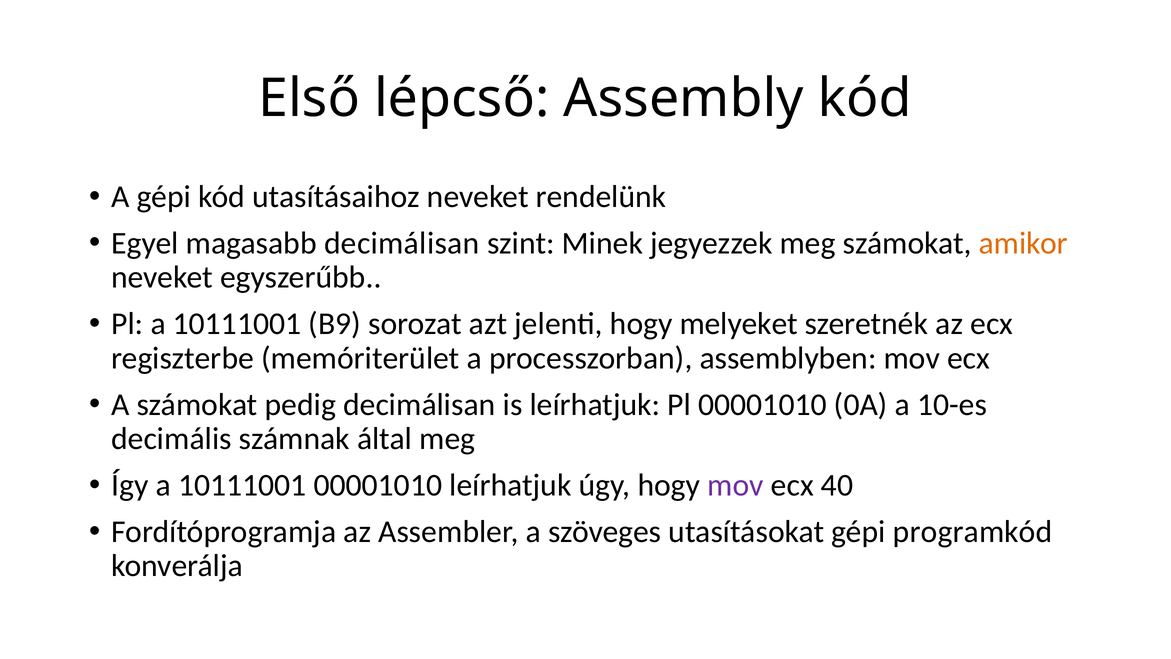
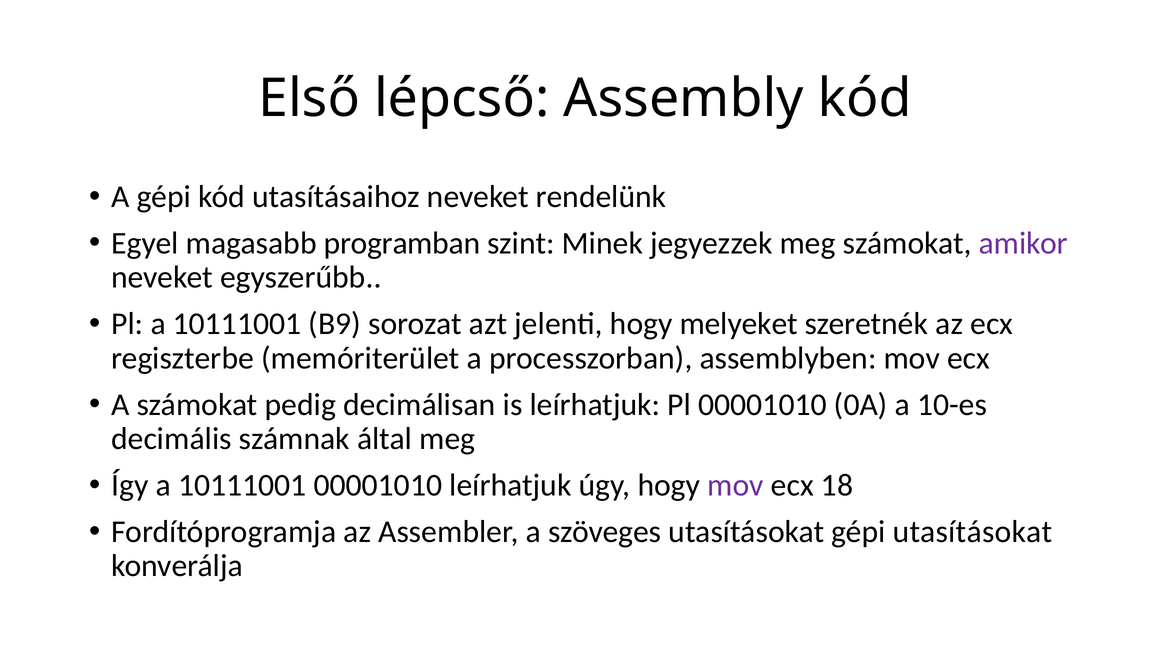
magasabb decimálisan: decimálisan -> programban
amikor colour: orange -> purple
40: 40 -> 18
gépi programkód: programkód -> utasításokat
